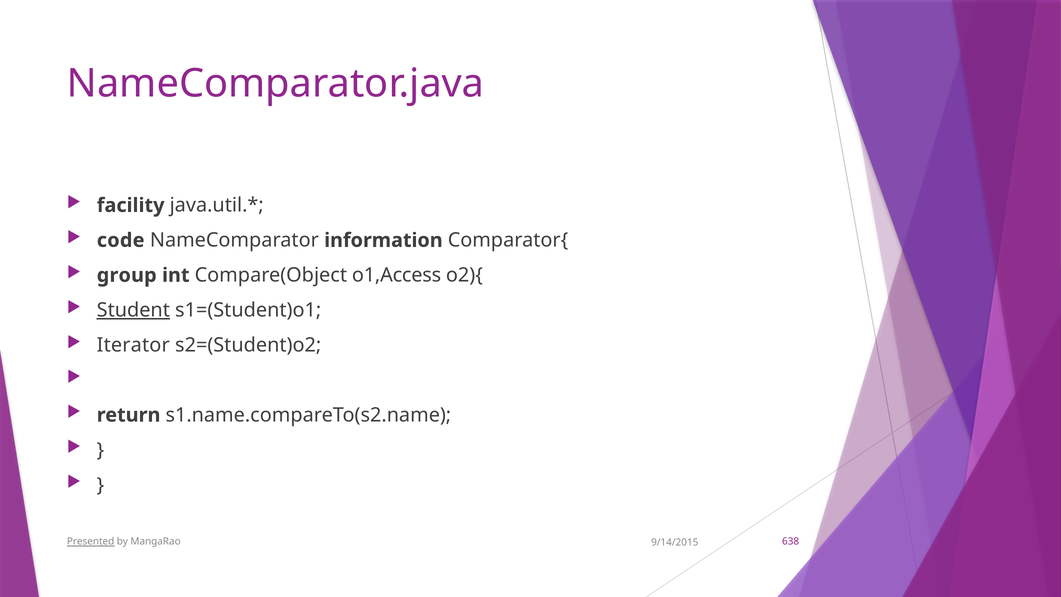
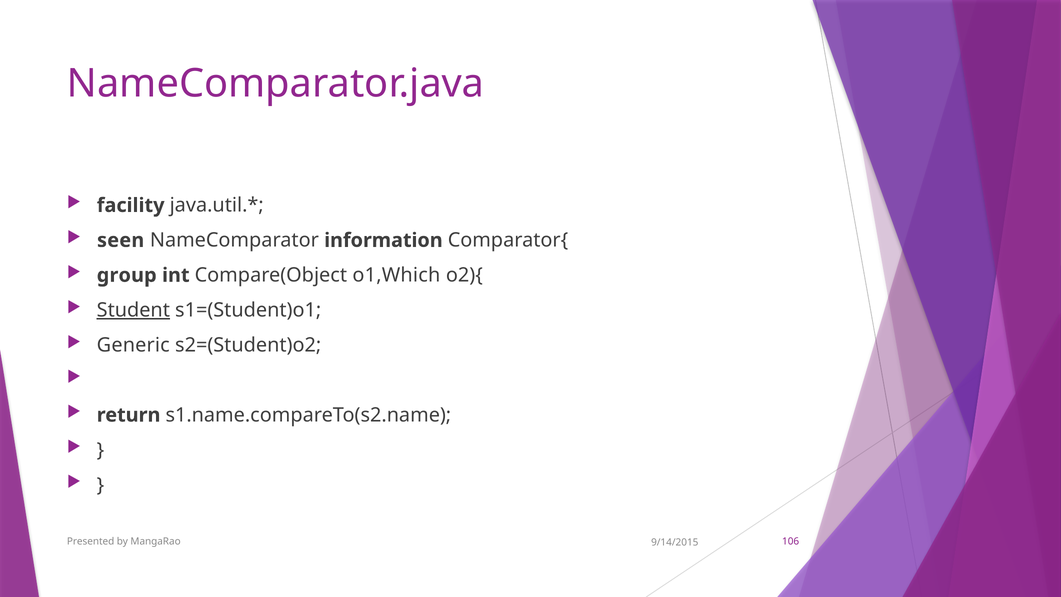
code: code -> seen
o1,Access: o1,Access -> o1,Which
Iterator: Iterator -> Generic
Presented underline: present -> none
638: 638 -> 106
